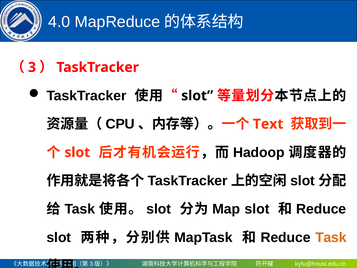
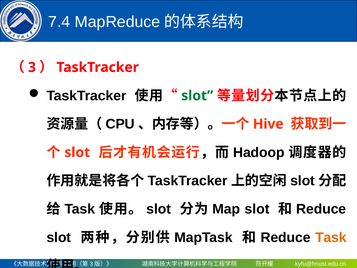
4.0: 4.0 -> 7.4
slot at (197, 96) colour: black -> green
Text: Text -> Hive
